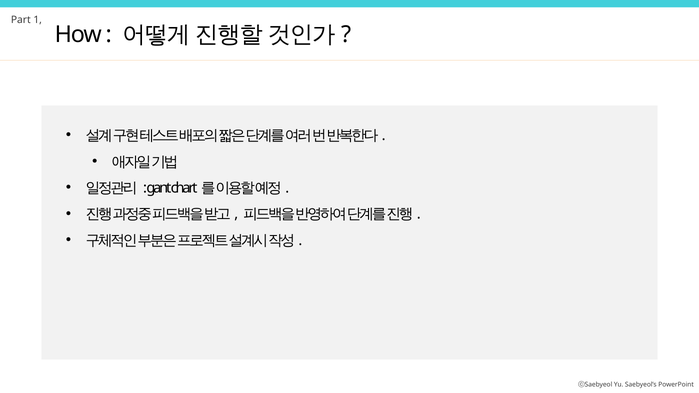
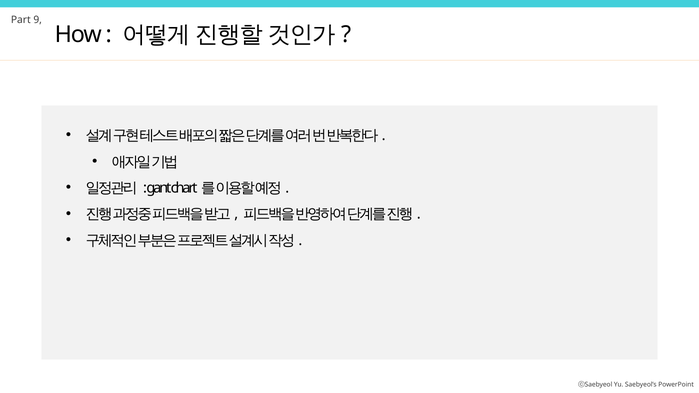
1: 1 -> 9
